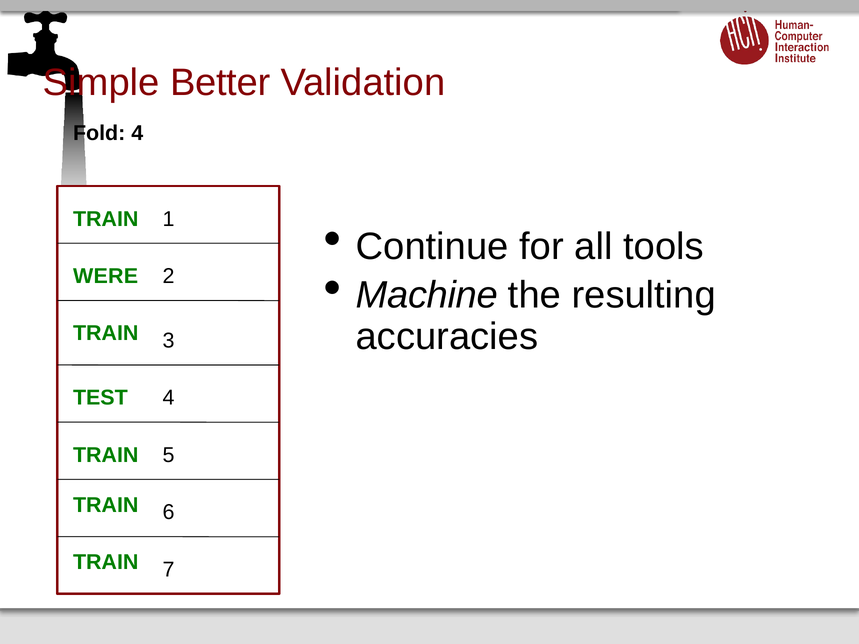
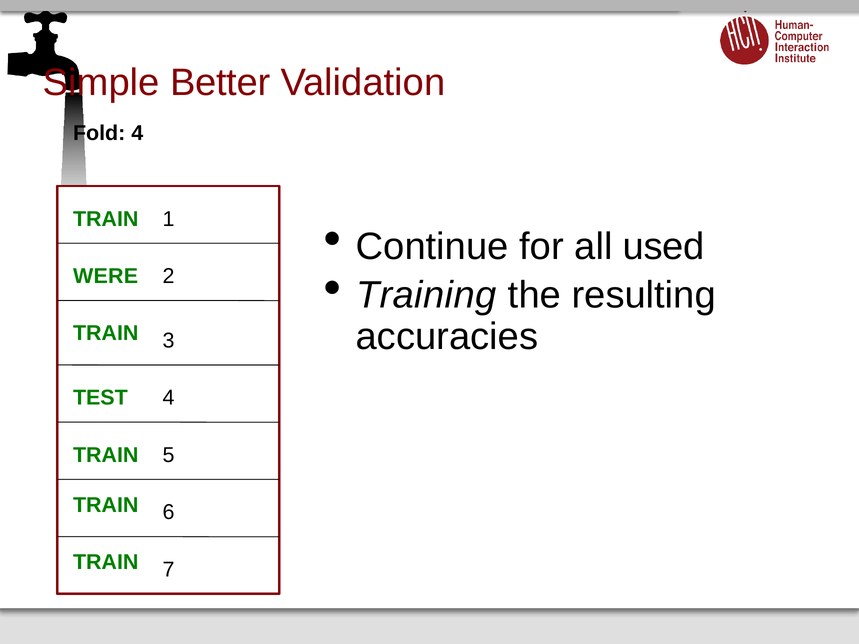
tools: tools -> used
Machine: Machine -> Training
